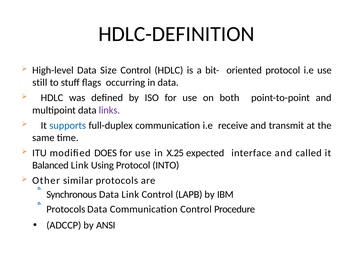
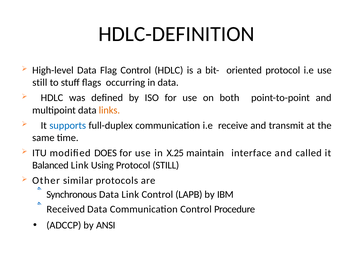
Size: Size -> Flag
links colour: purple -> orange
expected: expected -> maintain
Protocol INTO: INTO -> STILL
Protocols at (66, 210): Protocols -> Received
